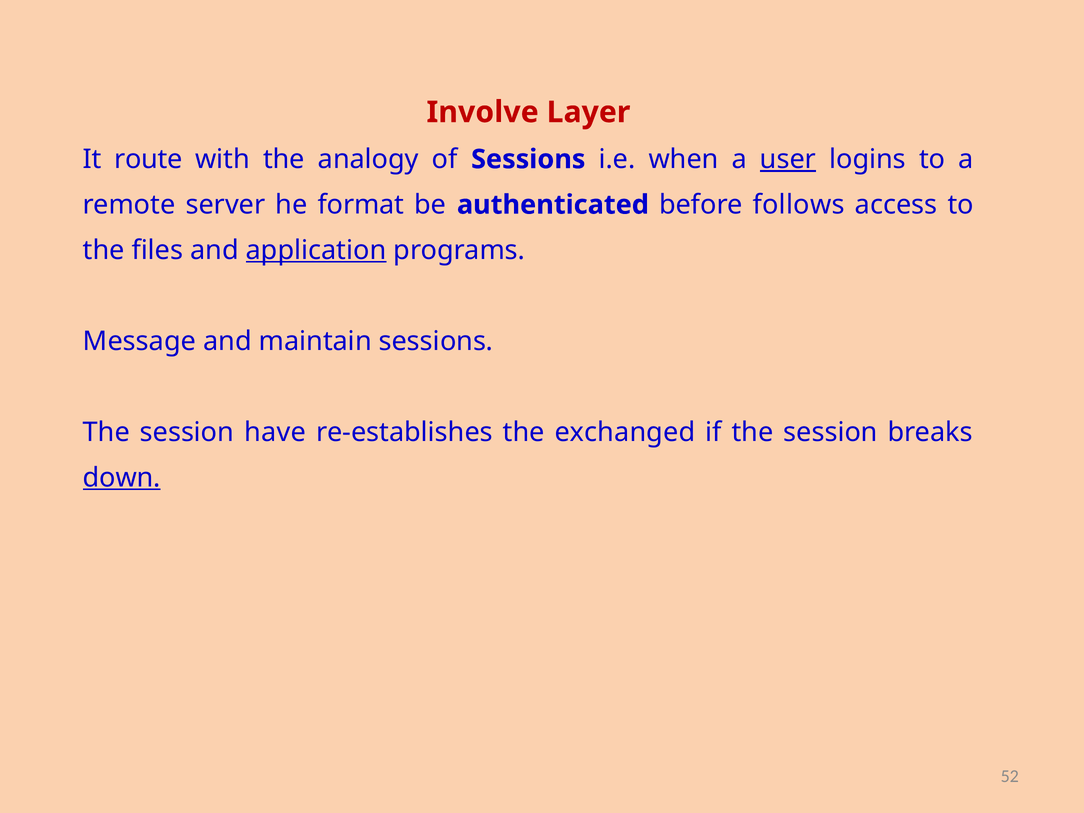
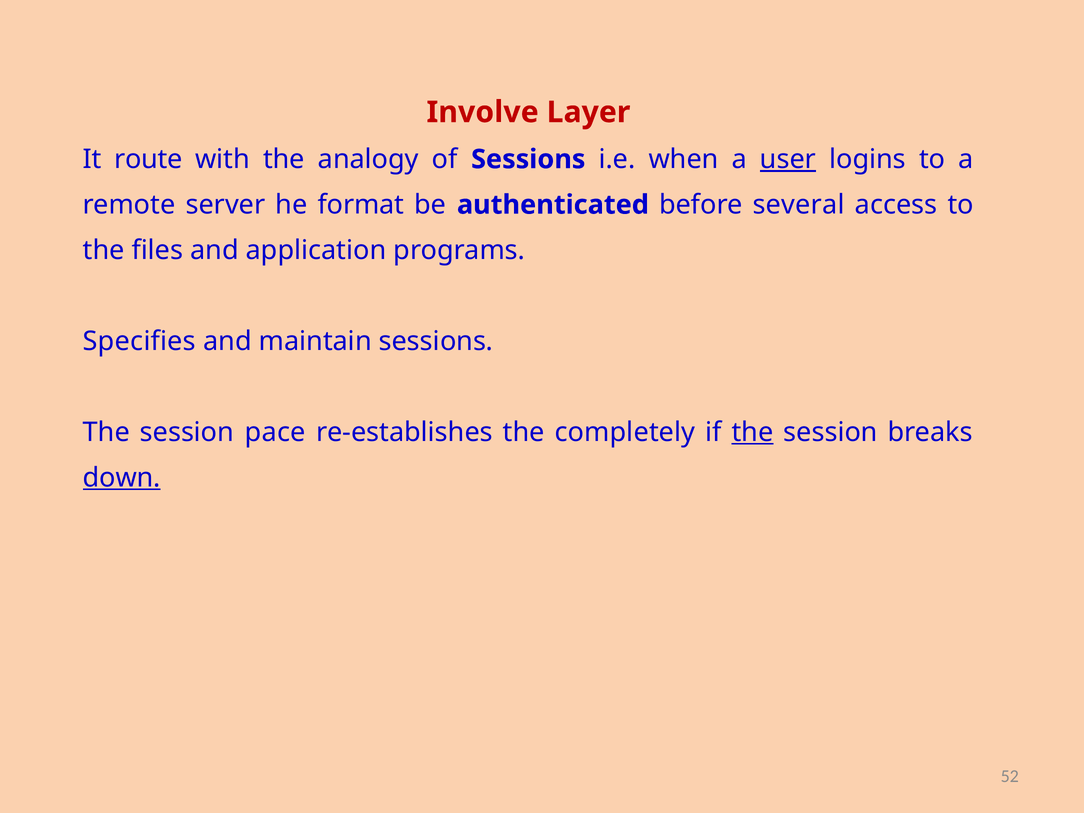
follows: follows -> several
application underline: present -> none
Message: Message -> Specifies
have: have -> pace
exchanged: exchanged -> completely
the at (753, 432) underline: none -> present
